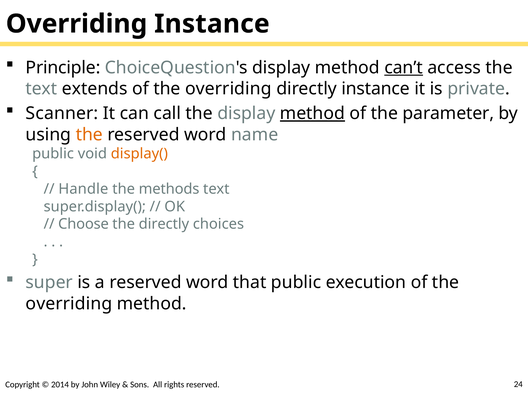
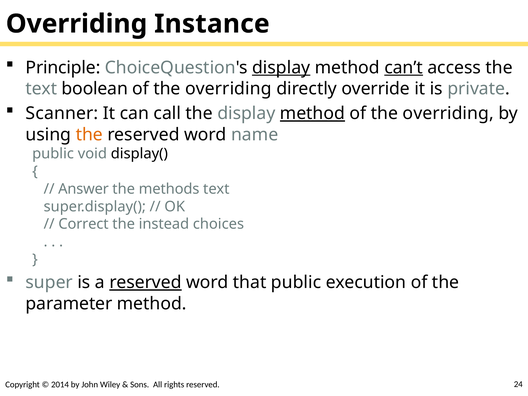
display at (281, 68) underline: none -> present
extends: extends -> boolean
directly instance: instance -> override
parameter at (448, 113): parameter -> overriding
display( colour: orange -> black
Handle: Handle -> Answer
Choose: Choose -> Correct
the directly: directly -> instead
reserved at (145, 282) underline: none -> present
overriding at (69, 304): overriding -> parameter
